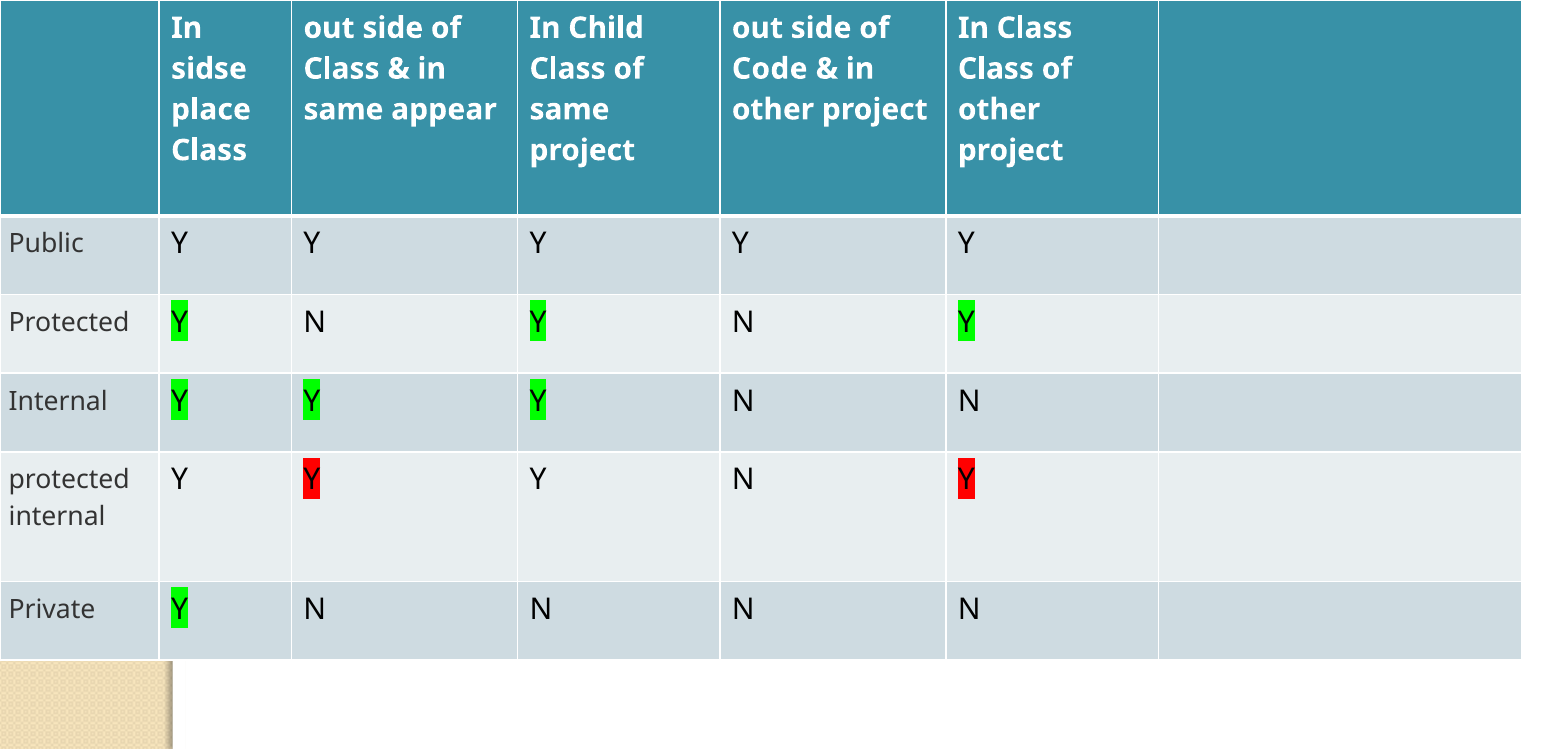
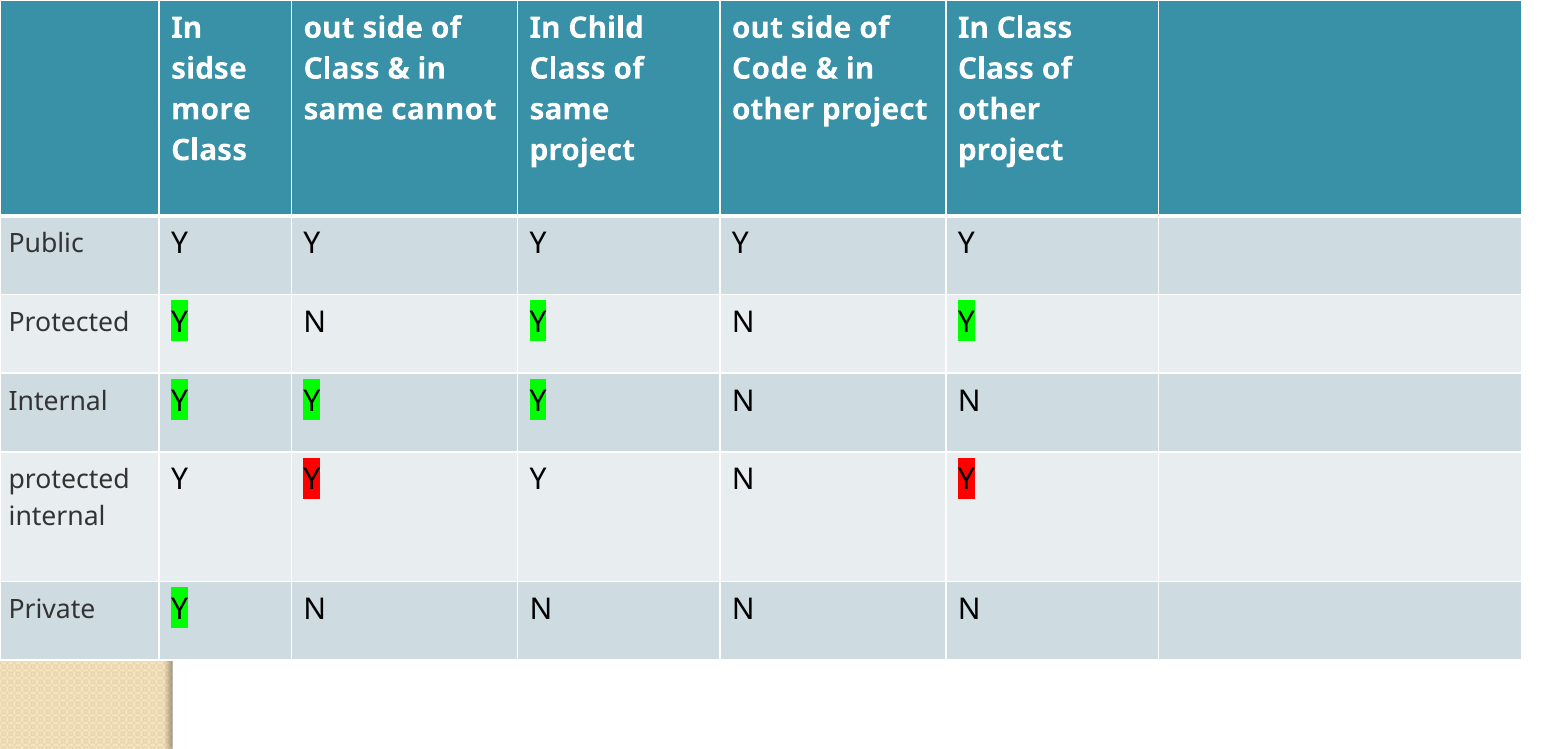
place: place -> more
appear: appear -> cannot
